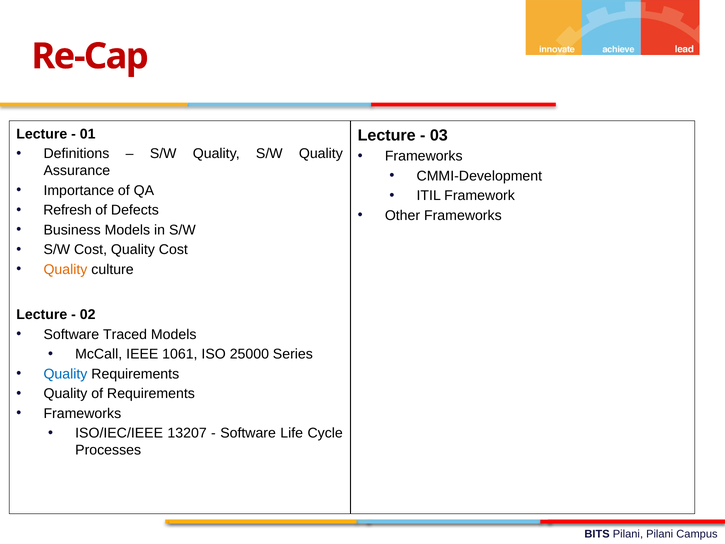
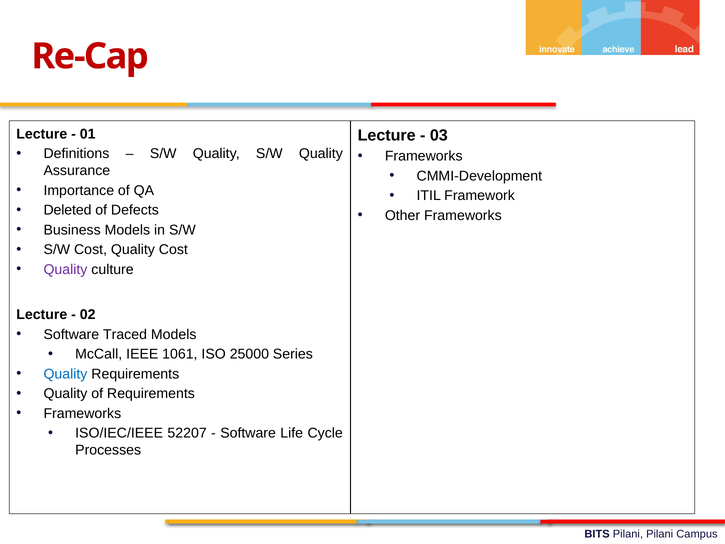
Refresh: Refresh -> Deleted
Quality at (65, 269) colour: orange -> purple
13207: 13207 -> 52207
